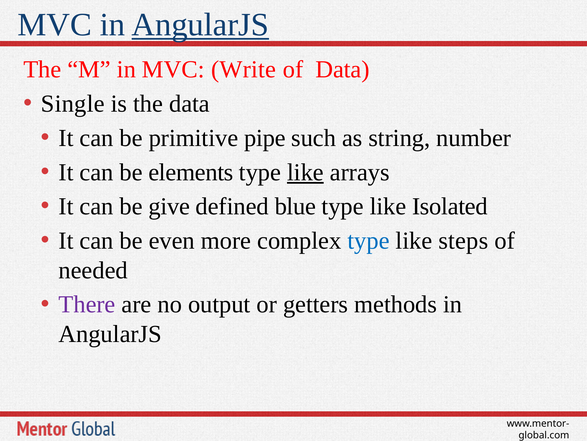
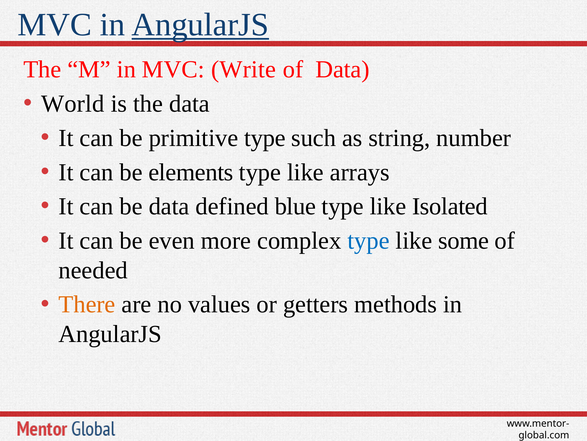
Single: Single -> World
primitive pipe: pipe -> type
like at (305, 172) underline: present -> none
be give: give -> data
steps: steps -> some
There colour: purple -> orange
output: output -> values
